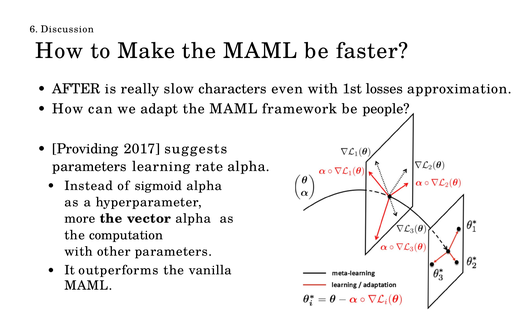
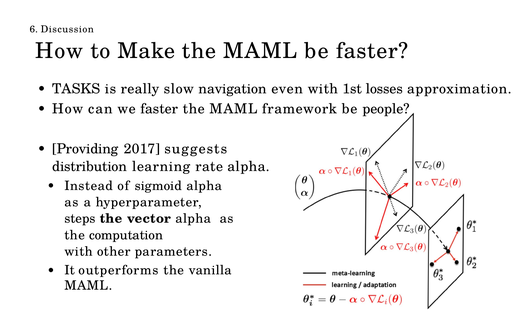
AFTER: AFTER -> TASKS
characters: characters -> navigation
we adapt: adapt -> faster
parameters at (89, 166): parameters -> distribution
more: more -> steps
